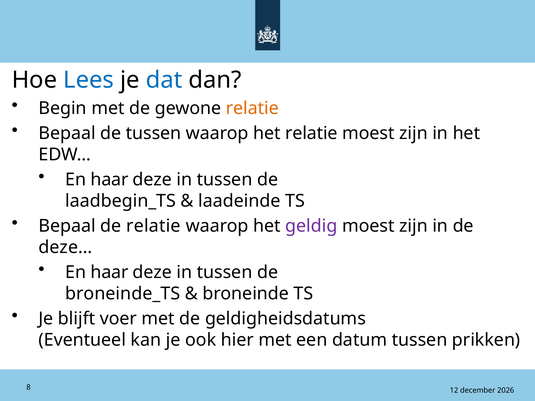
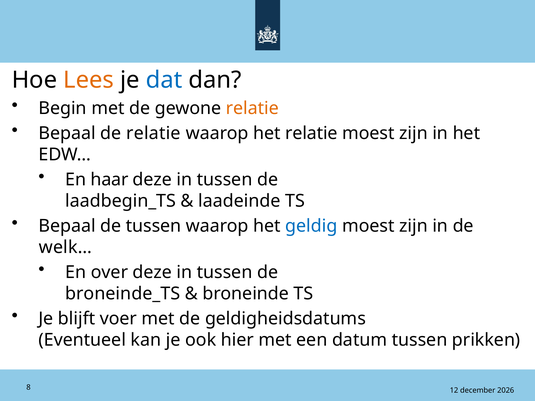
Lees colour: blue -> orange
de tussen: tussen -> relatie
de relatie: relatie -> tussen
geldig colour: purple -> blue
deze…: deze… -> welk…
haar at (109, 272): haar -> over
